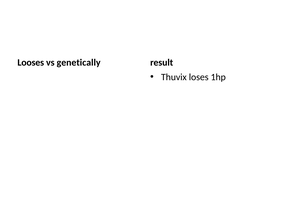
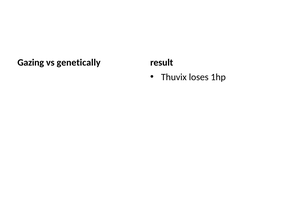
Looses: Looses -> Gazing
